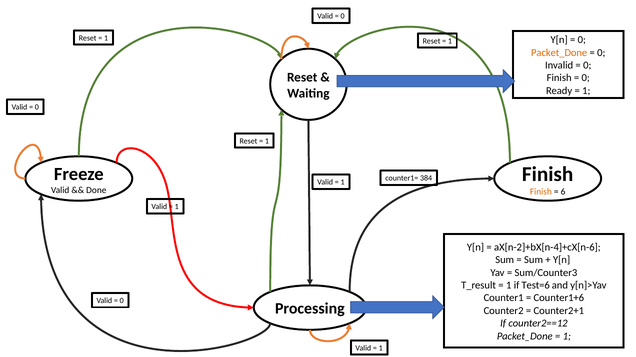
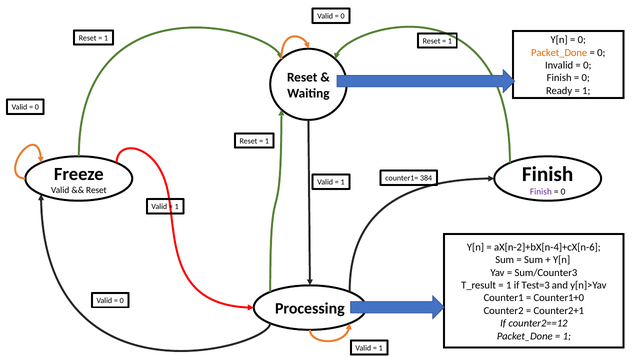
Done at (96, 191): Done -> Reset
Finish at (541, 192) colour: orange -> purple
6 at (563, 192): 6 -> 0
Test=6: Test=6 -> Test=3
Counter1+6: Counter1+6 -> Counter1+0
